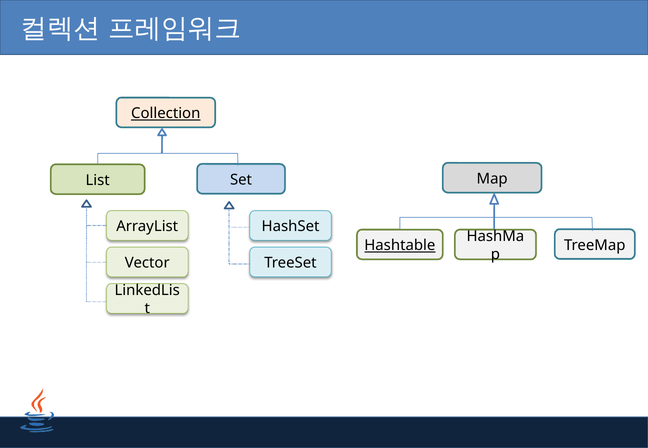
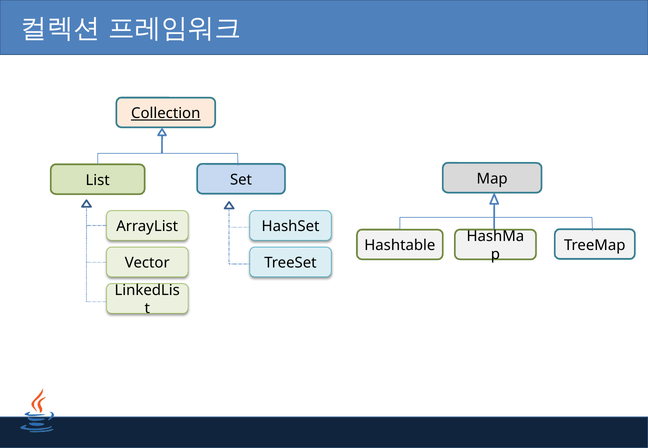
Hashtable underline: present -> none
